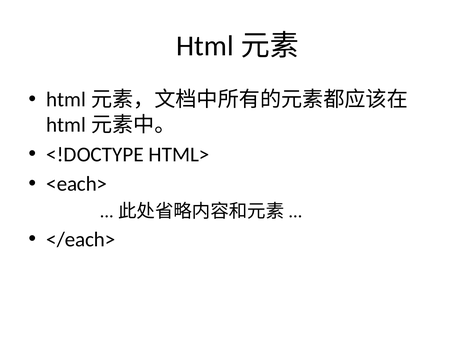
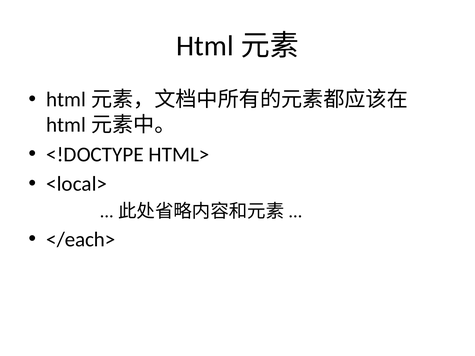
<each>: <each> -> <local>
